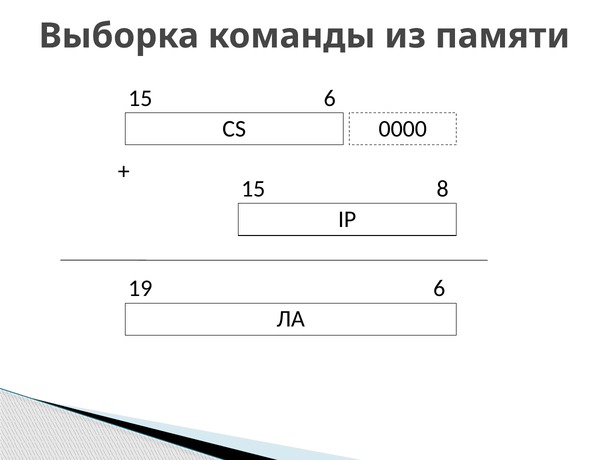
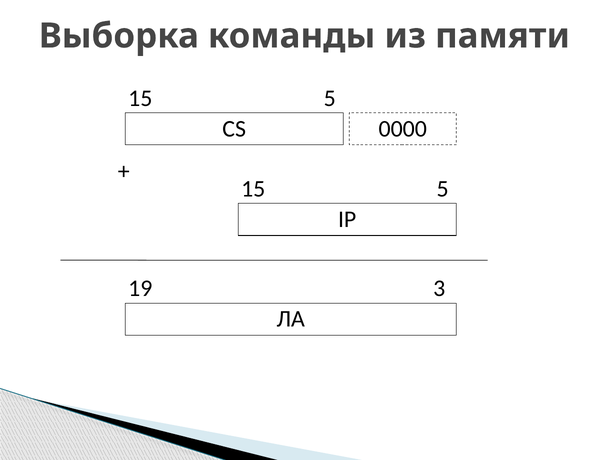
6 at (330, 98): 6 -> 5
8 at (443, 189): 8 -> 5
19 6: 6 -> 3
